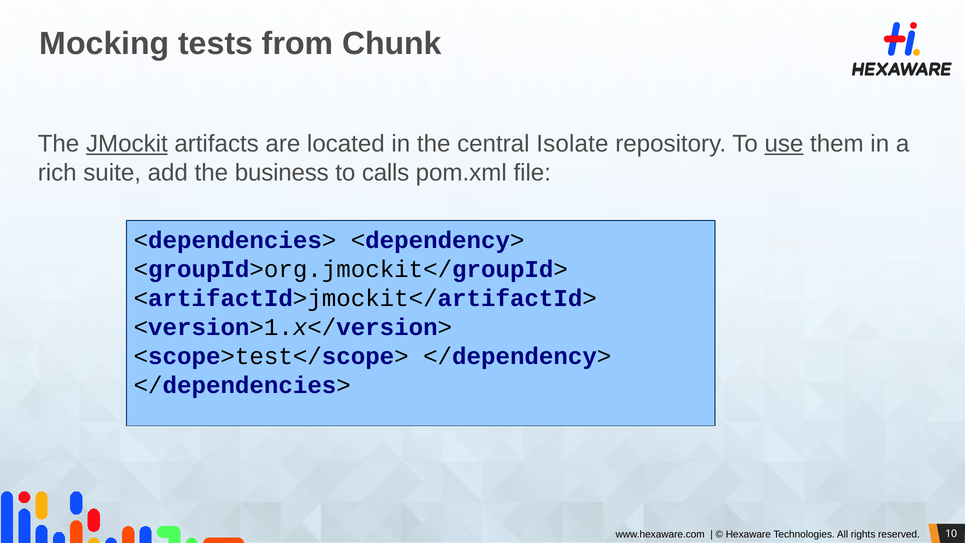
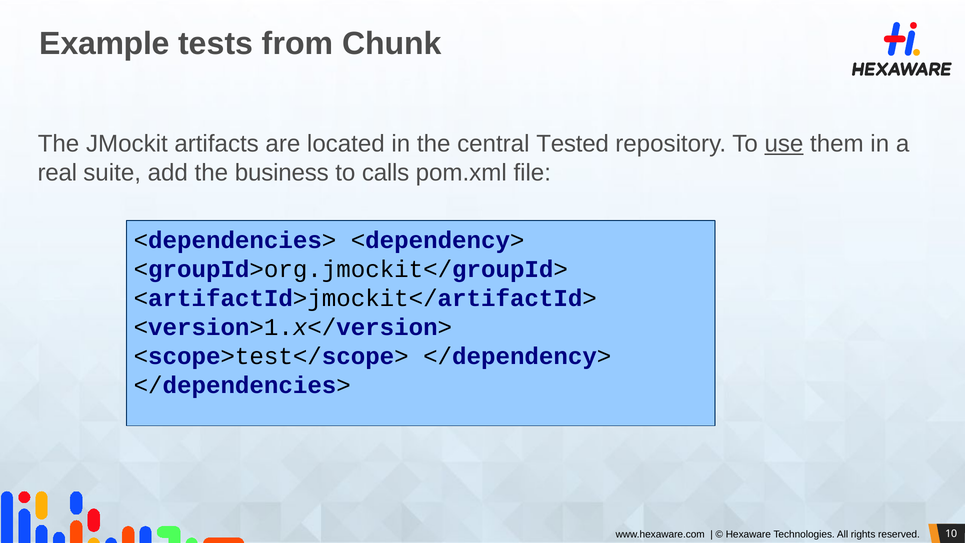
Mocking: Mocking -> Example
JMockit underline: present -> none
Isolate: Isolate -> Tested
rich: rich -> real
